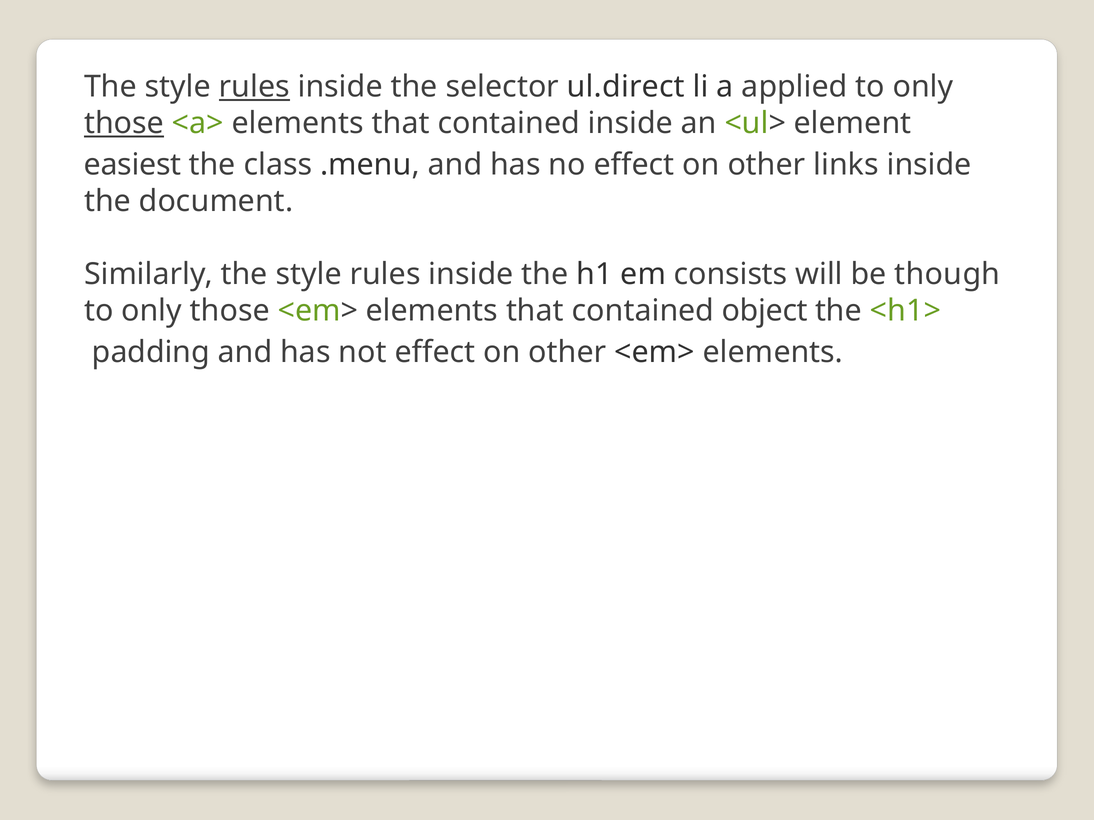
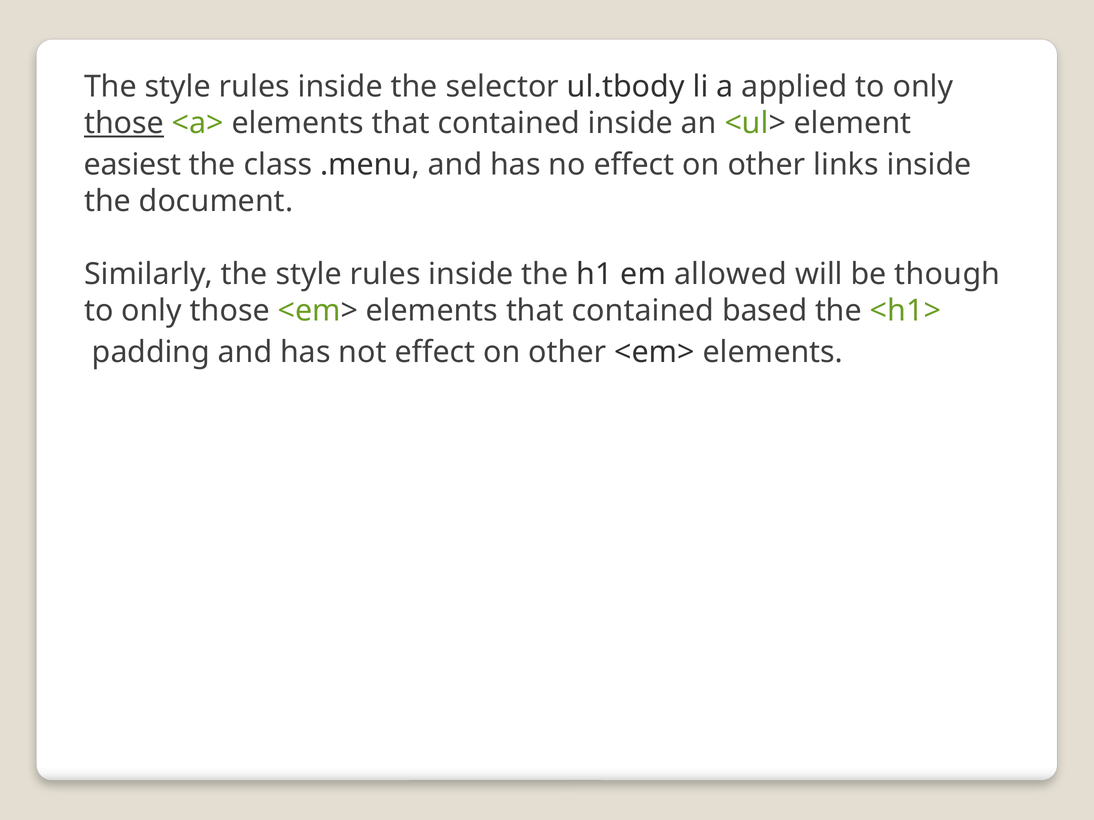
rules at (254, 87) underline: present -> none
ul.direct: ul.direct -> ul.tbody
consists: consists -> allowed
object: object -> based
